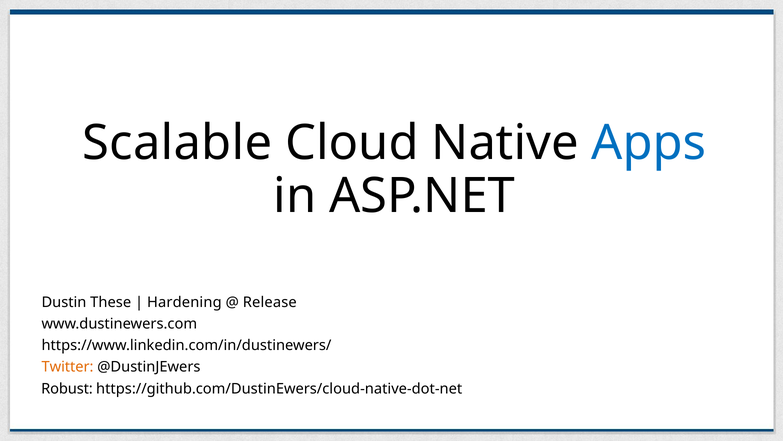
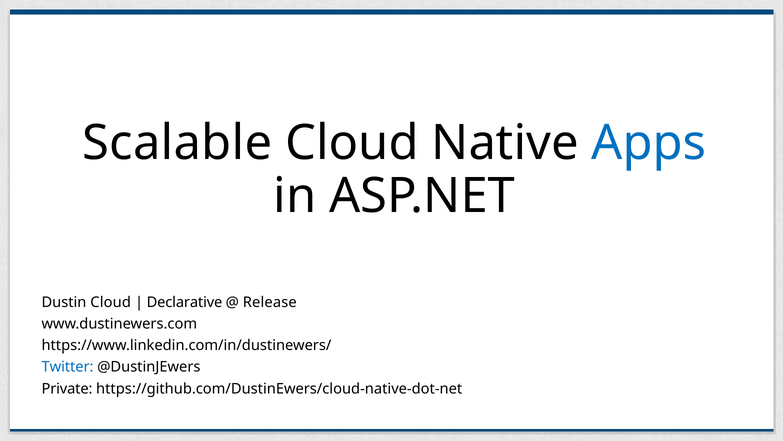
Dustin These: These -> Cloud
Hardening: Hardening -> Declarative
Twitter colour: orange -> blue
Robust: Robust -> Private
